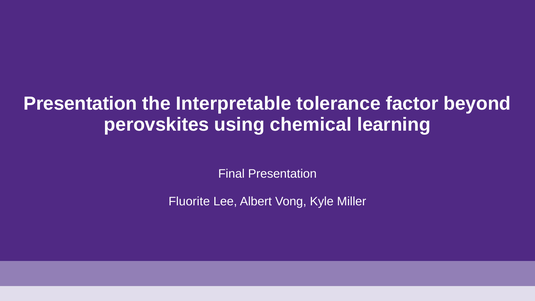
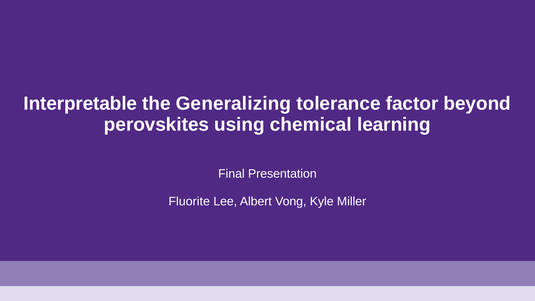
Presentation at (80, 104): Presentation -> Interpretable
Interpretable: Interpretable -> Generalizing
